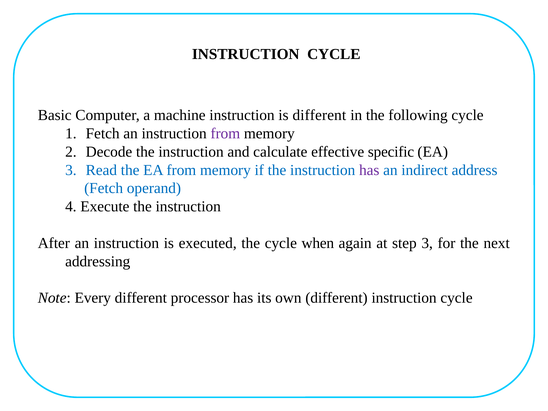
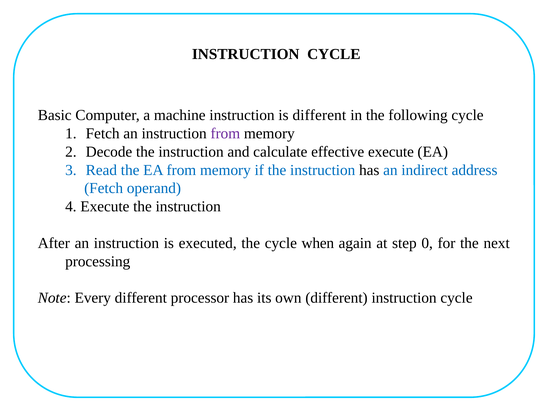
effective specific: specific -> execute
has at (369, 170) colour: purple -> black
step 3: 3 -> 0
addressing: addressing -> processing
